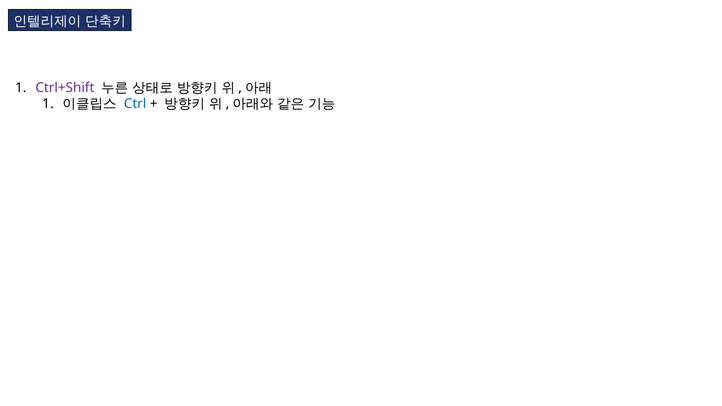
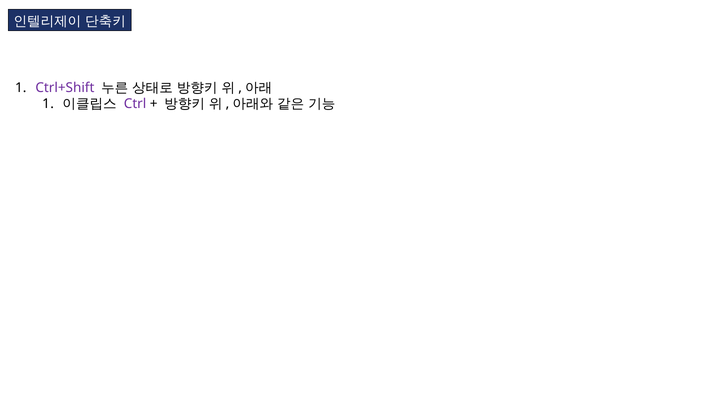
Ctrl colour: blue -> purple
